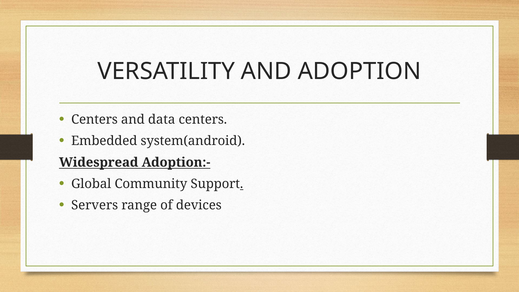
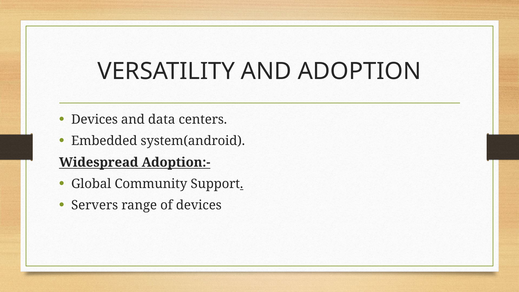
Centers at (94, 119): Centers -> Devices
